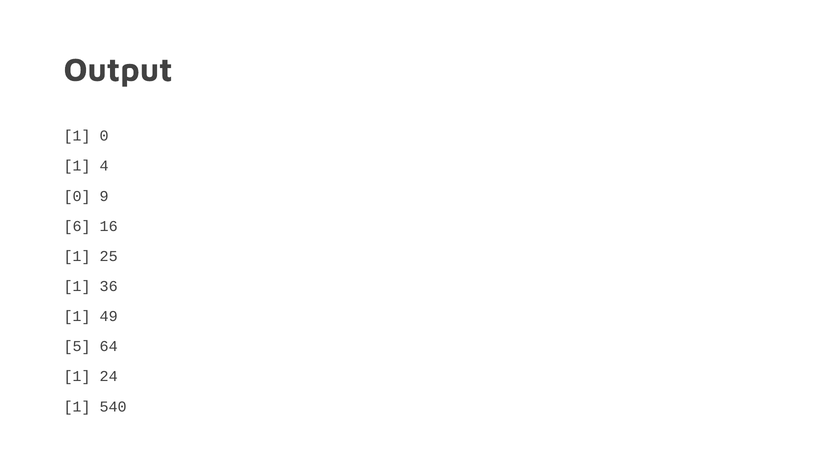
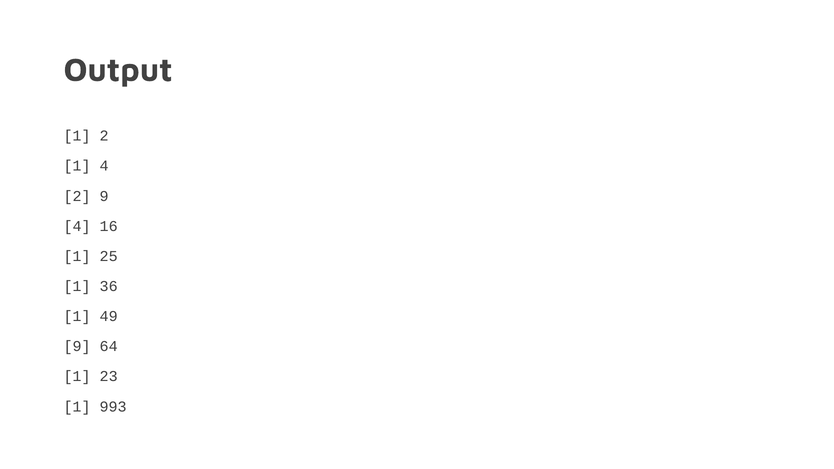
1 0: 0 -> 2
0 at (77, 196): 0 -> 2
6 at (77, 226): 6 -> 4
5 at (77, 347): 5 -> 9
24: 24 -> 23
540: 540 -> 993
